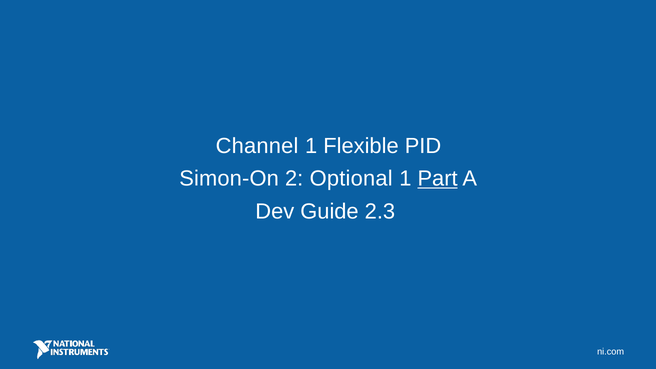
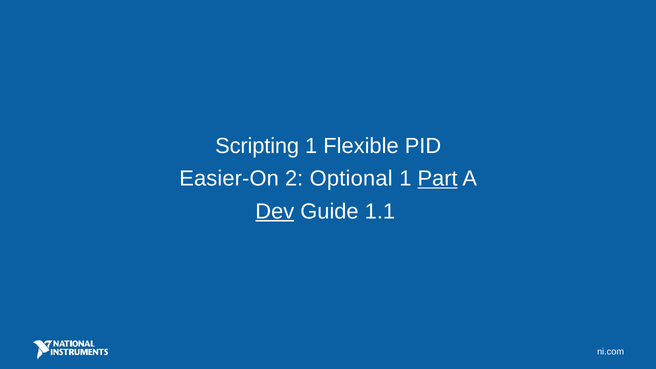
Channel: Channel -> Scripting
Simon-On: Simon-On -> Easier-On
Dev underline: none -> present
2.3: 2.3 -> 1.1
